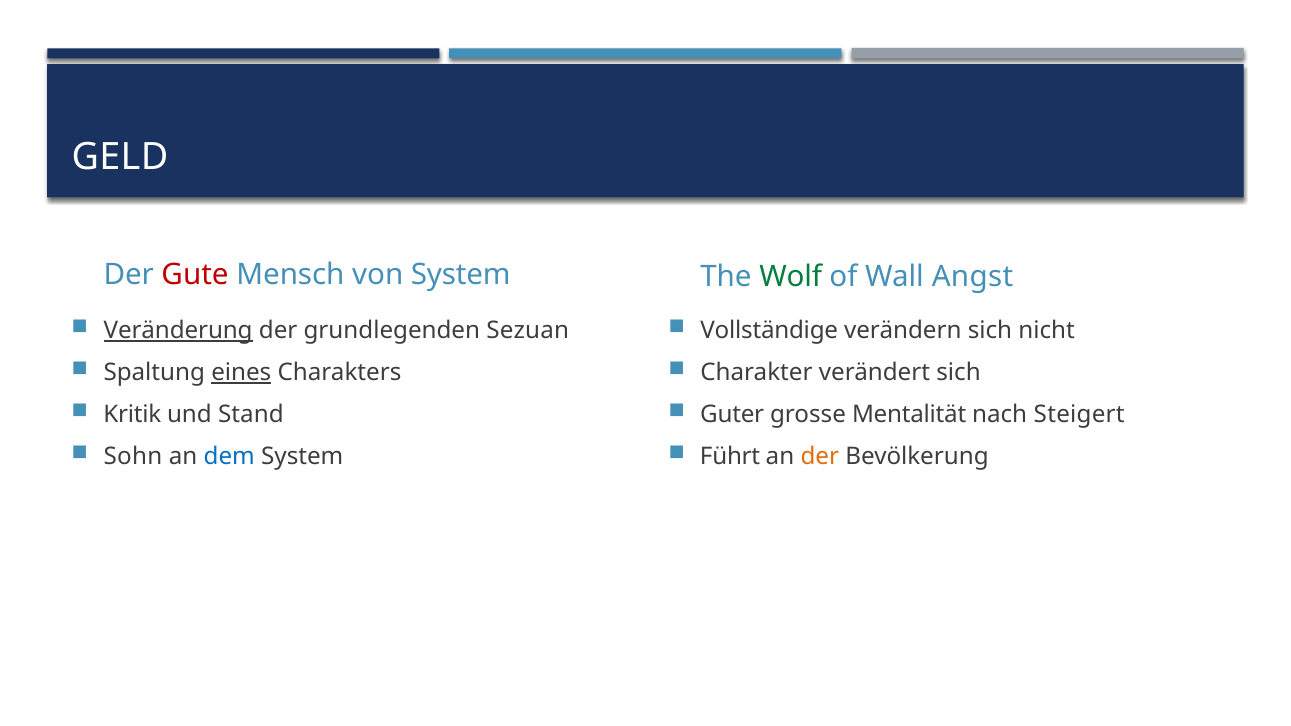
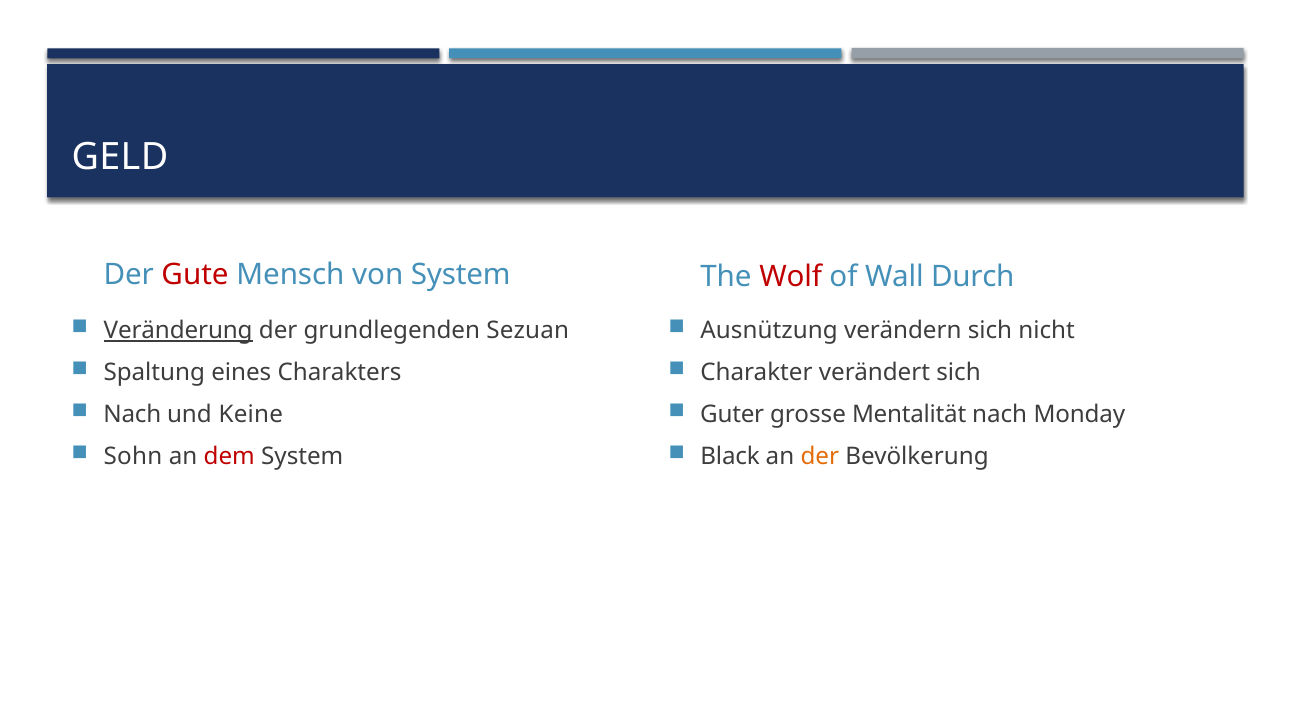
Wolf colour: green -> red
Angst: Angst -> Durch
Vollständige: Vollständige -> Ausnützung
eines underline: present -> none
Kritik at (132, 415): Kritik -> Nach
Stand: Stand -> Keine
Steigert: Steigert -> Monday
dem colour: blue -> red
Führt: Führt -> Black
